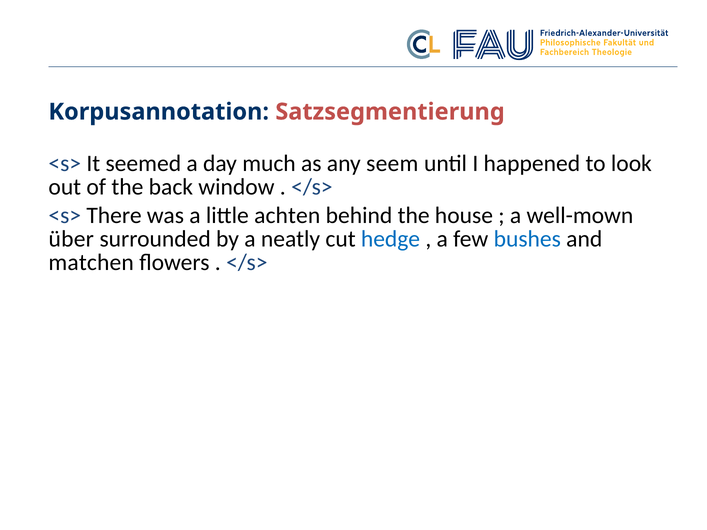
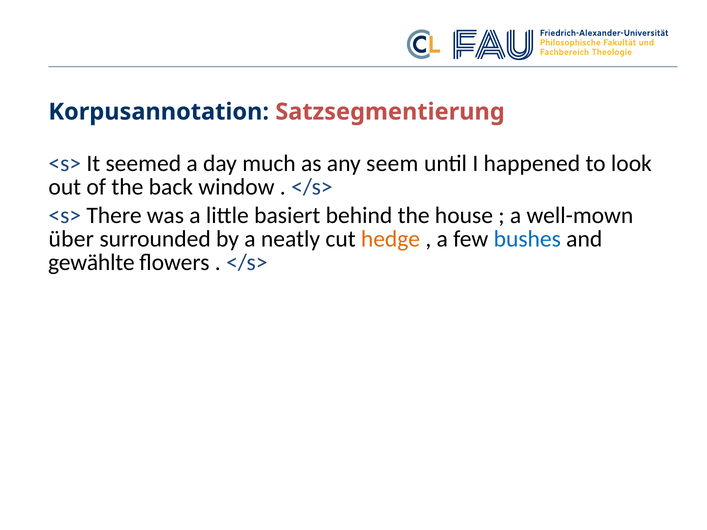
achten: achten -> basiert
hedge colour: blue -> orange
matchen: matchen -> gewählte
